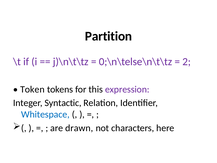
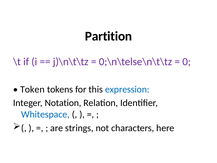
2: 2 -> 0
expression colour: purple -> blue
Syntactic: Syntactic -> Notation
drawn: drawn -> strings
